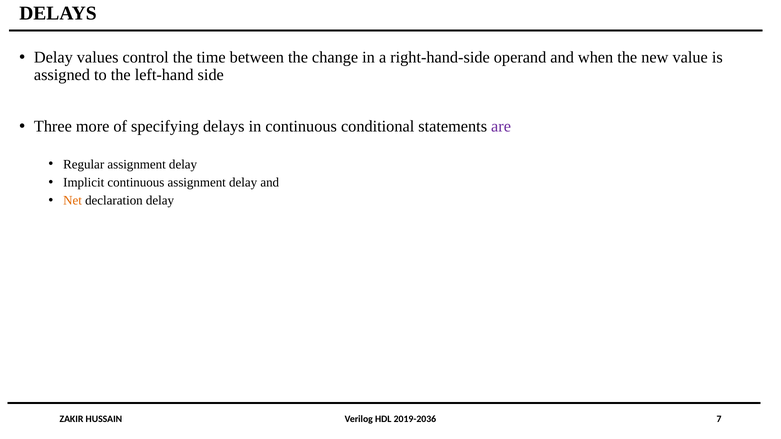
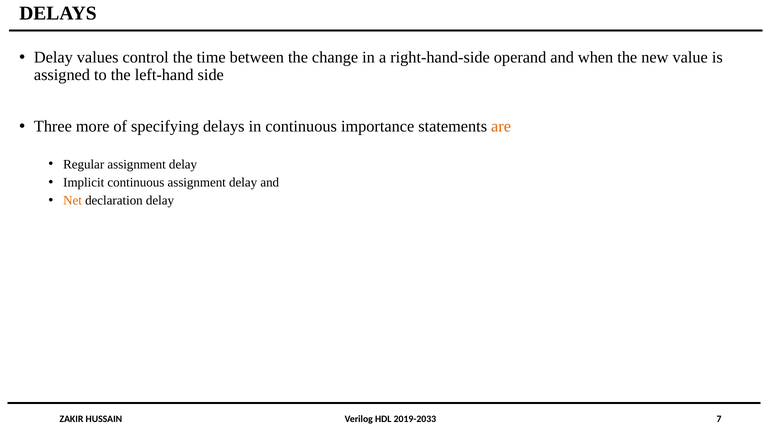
conditional: conditional -> importance
are colour: purple -> orange
2019-2036: 2019-2036 -> 2019-2033
